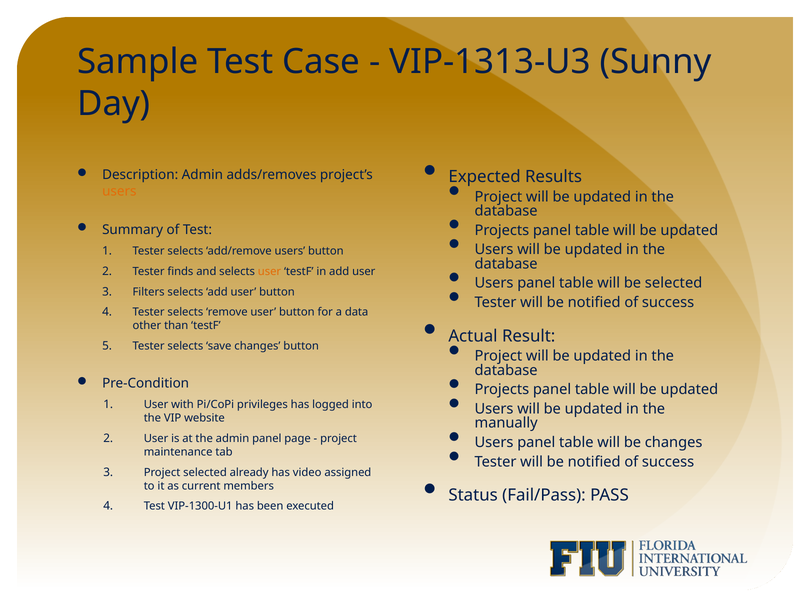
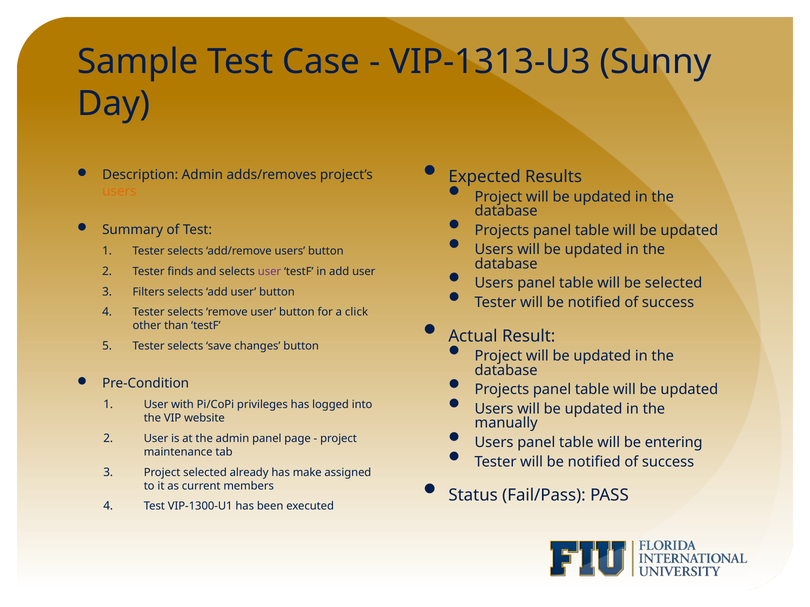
user at (269, 272) colour: orange -> purple
data: data -> click
be changes: changes -> entering
video: video -> make
